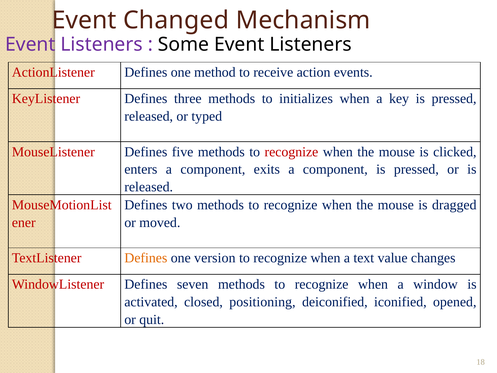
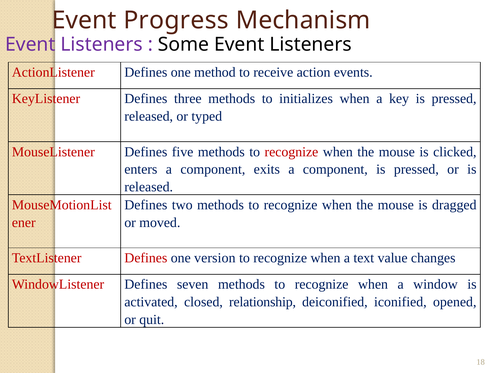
Changed: Changed -> Progress
Defines at (146, 258) colour: orange -> red
positioning: positioning -> relationship
